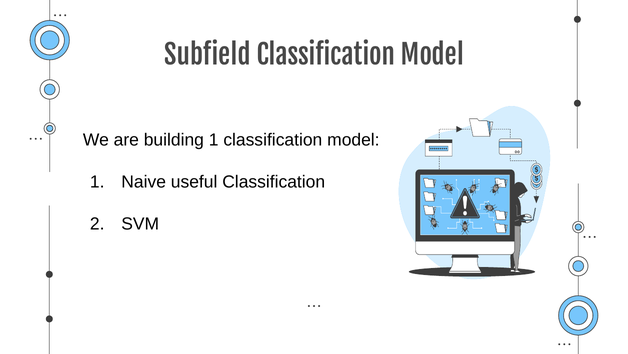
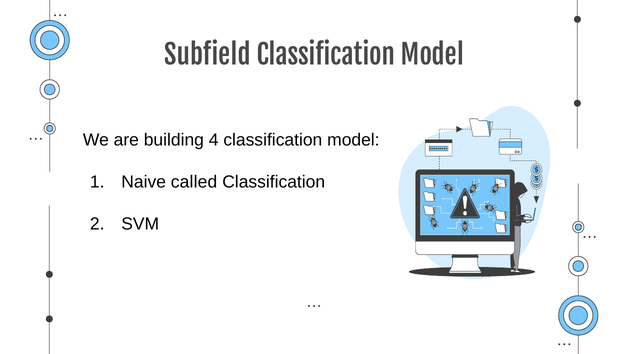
building 1: 1 -> 4
useful: useful -> called
